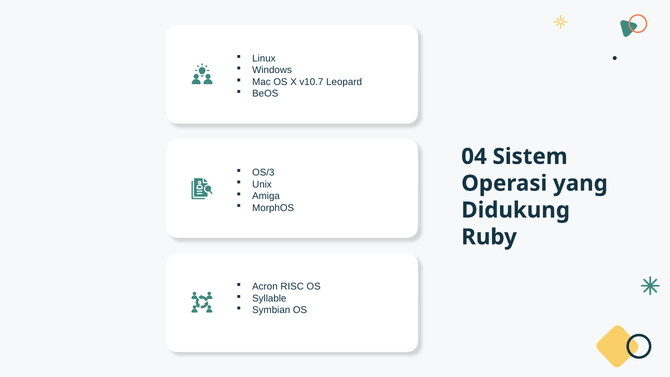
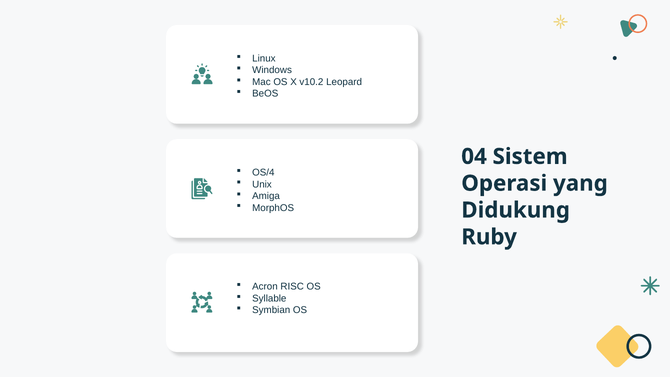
v10.7: v10.7 -> v10.2
OS/3: OS/3 -> OS/4
